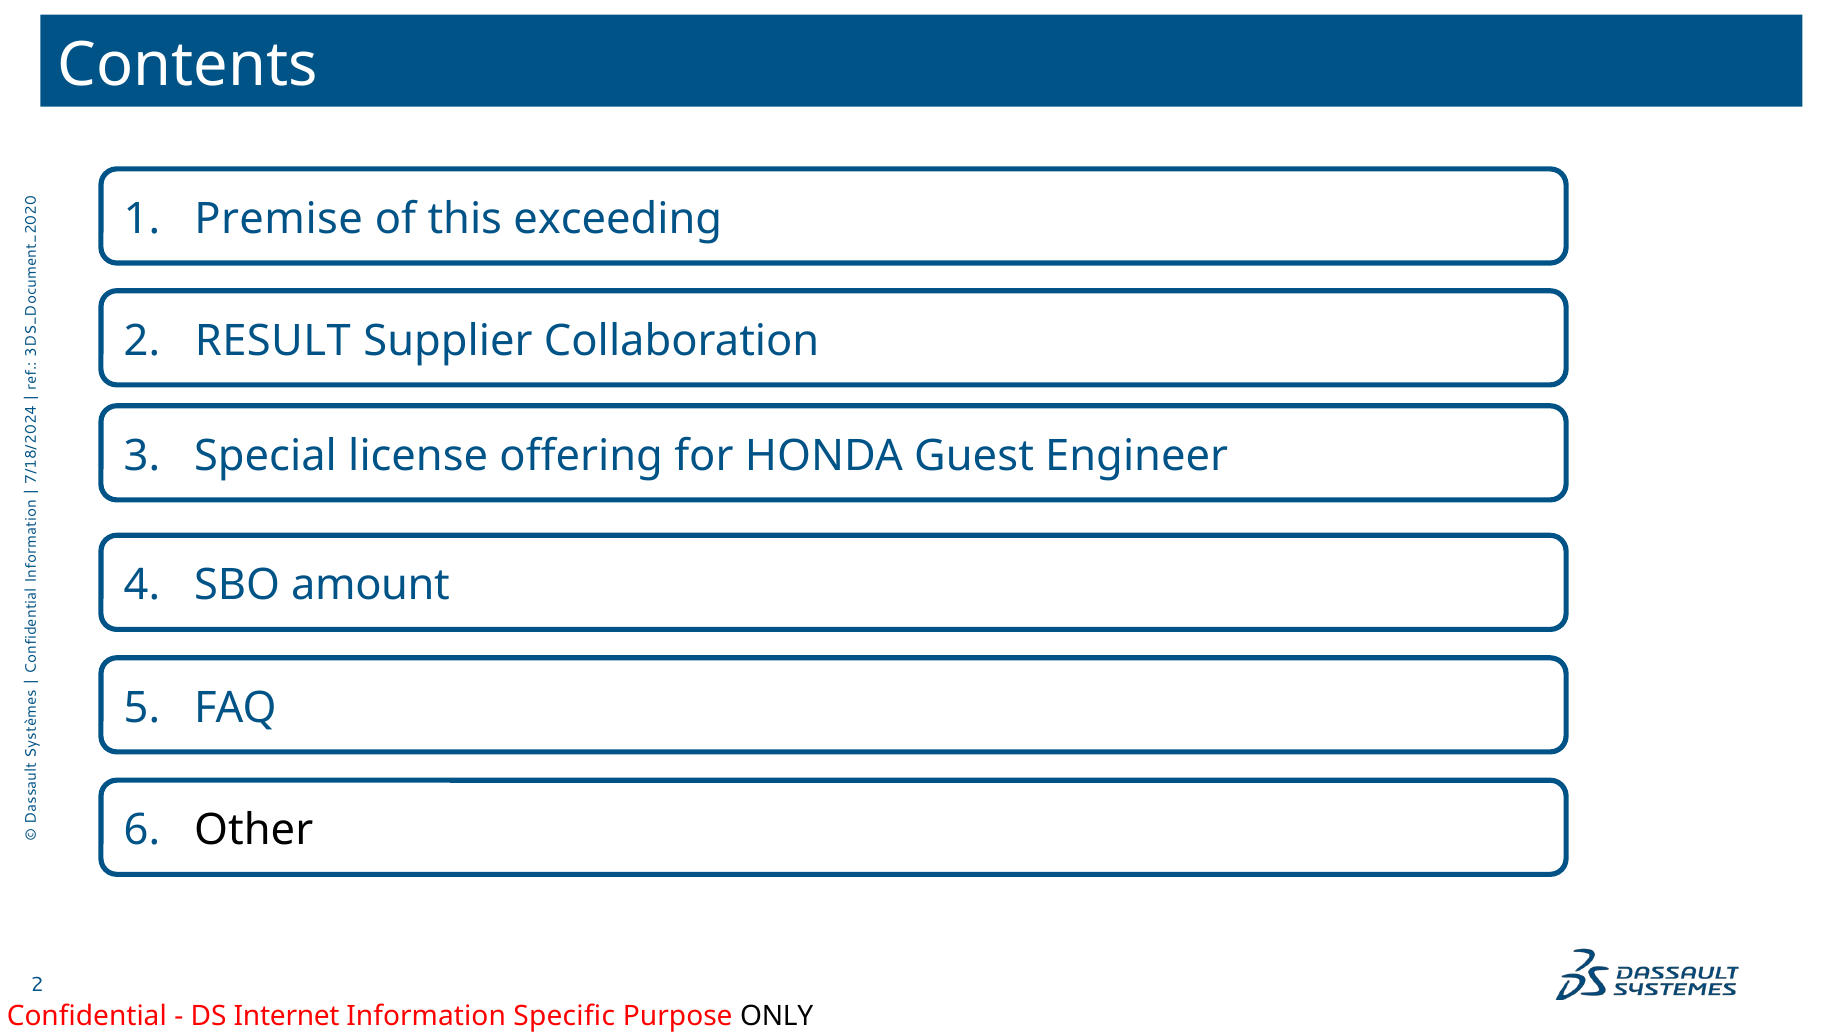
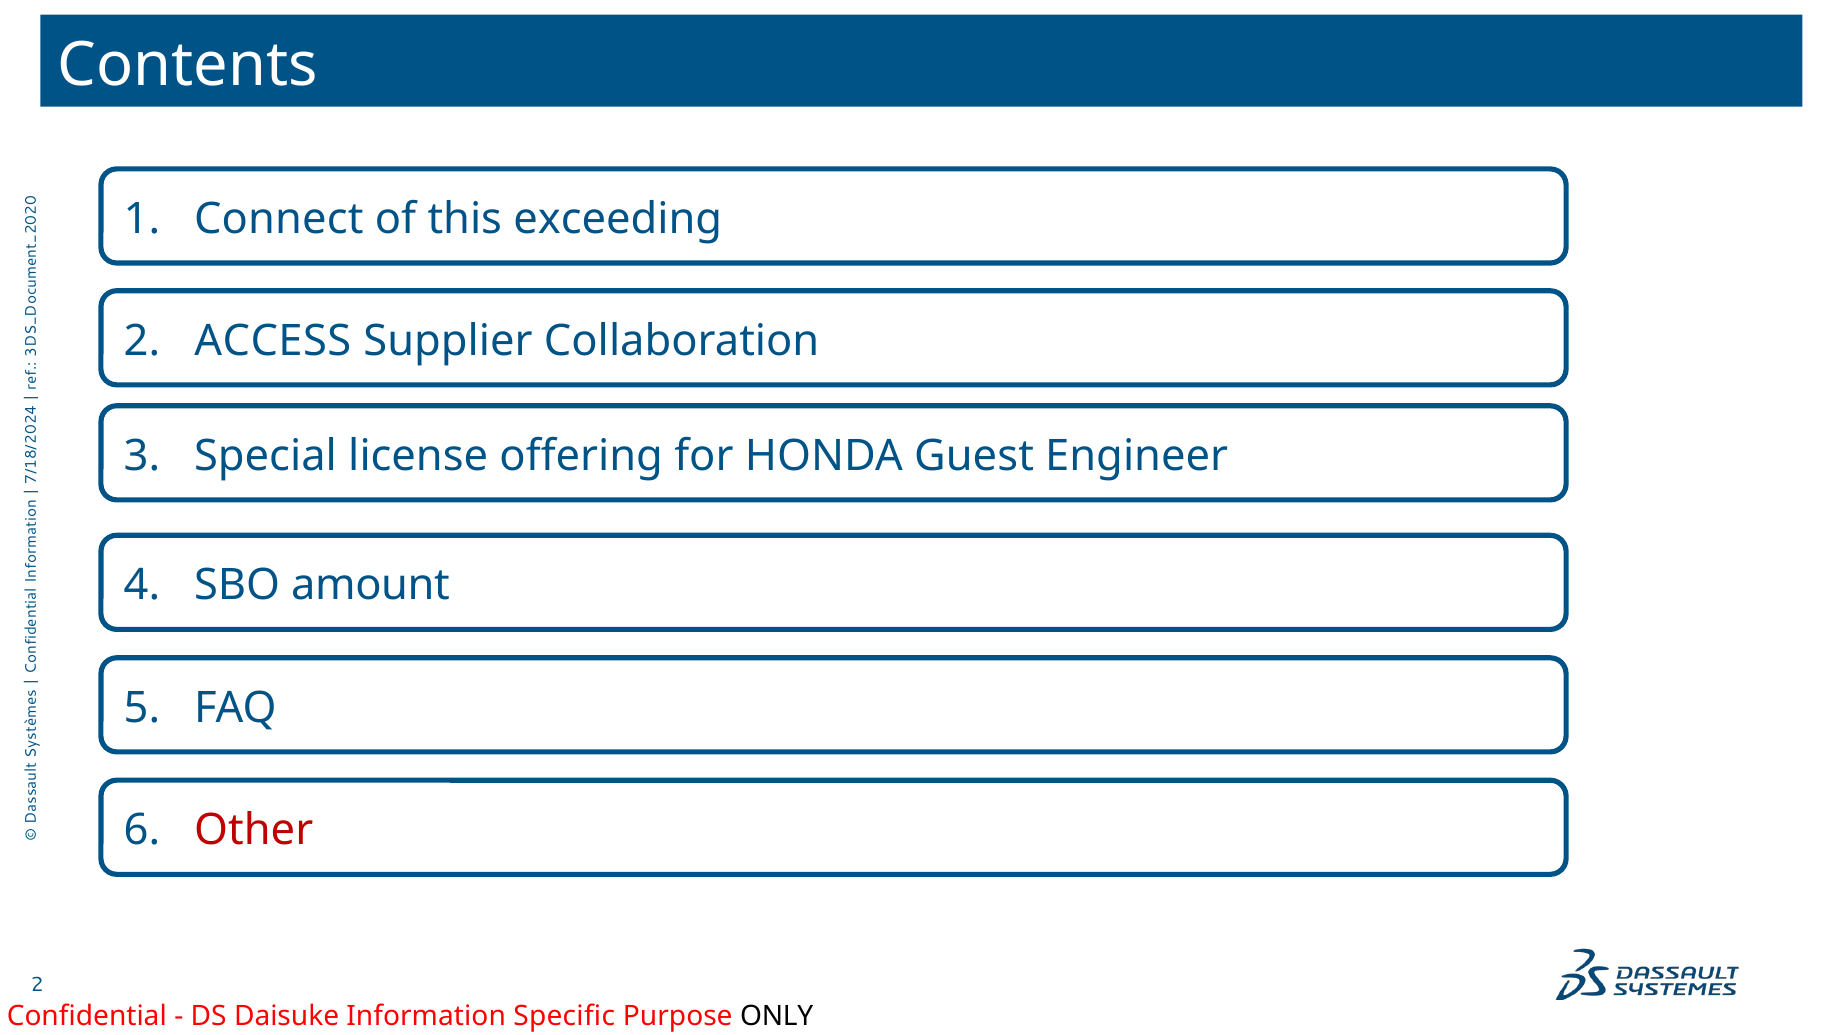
Premise: Premise -> Connect
RESULT: RESULT -> ACCESS
Other colour: black -> red
Internet: Internet -> Daisuke
